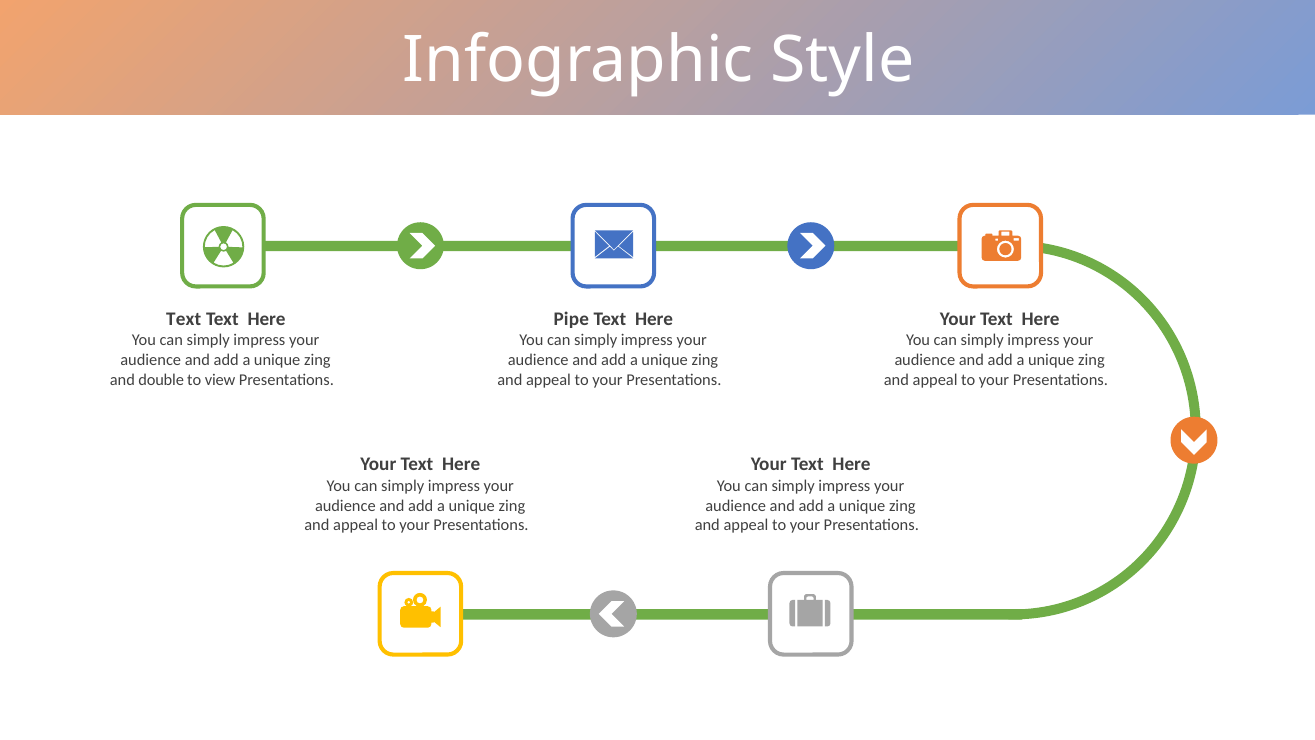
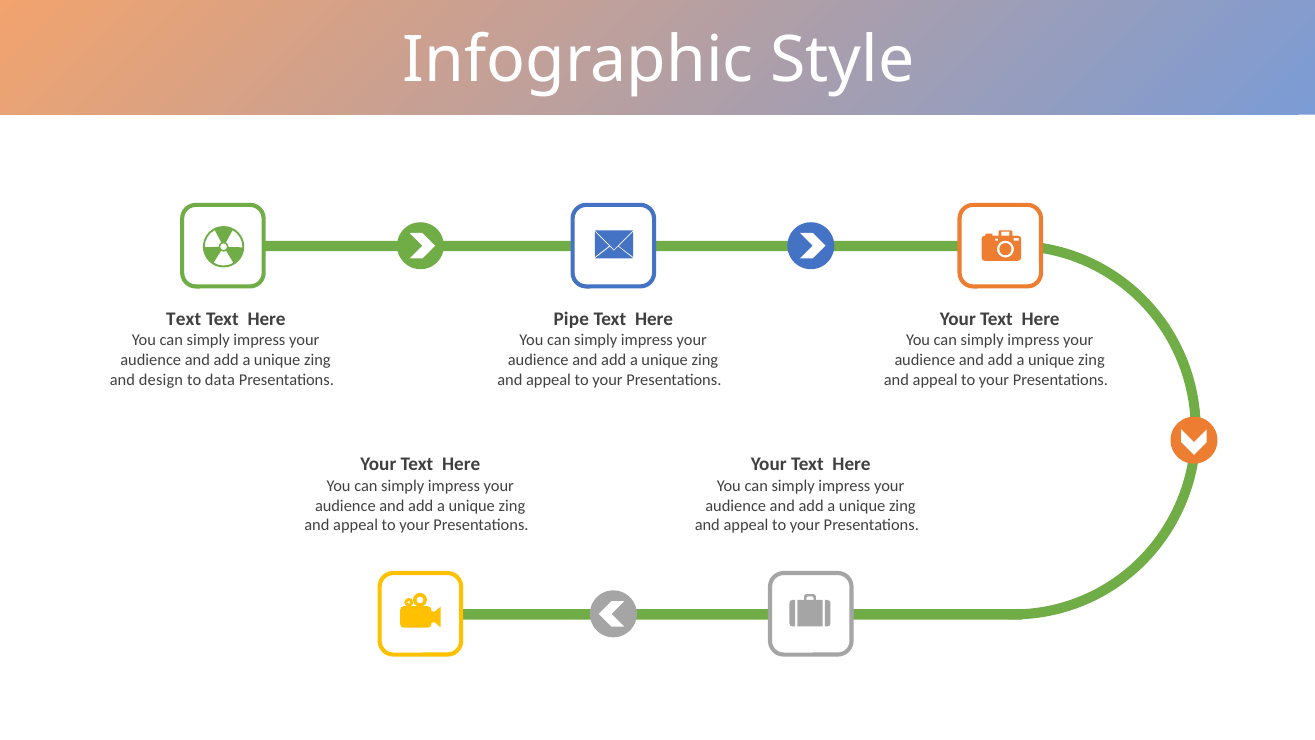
double: double -> design
view: view -> data
